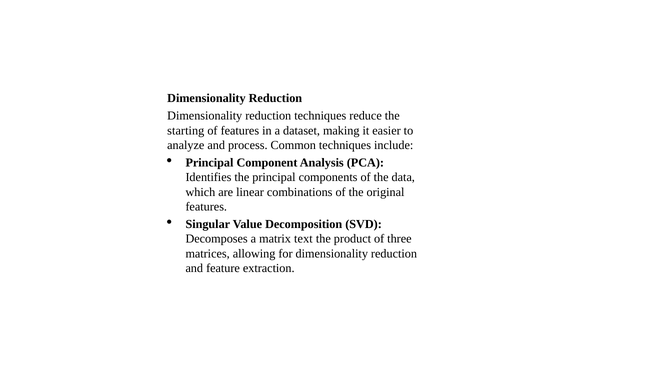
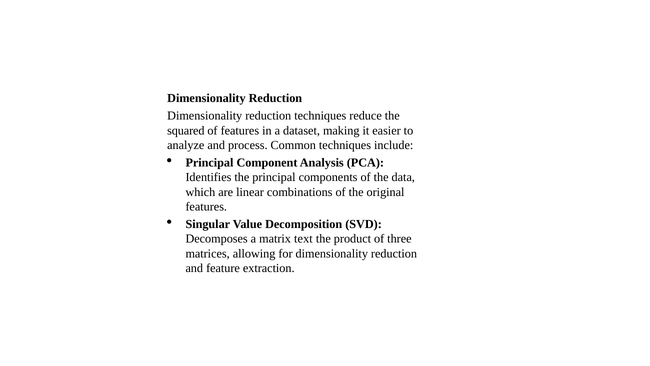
starting: starting -> squared
